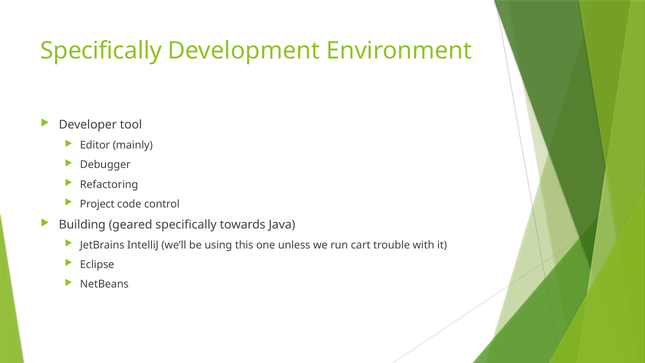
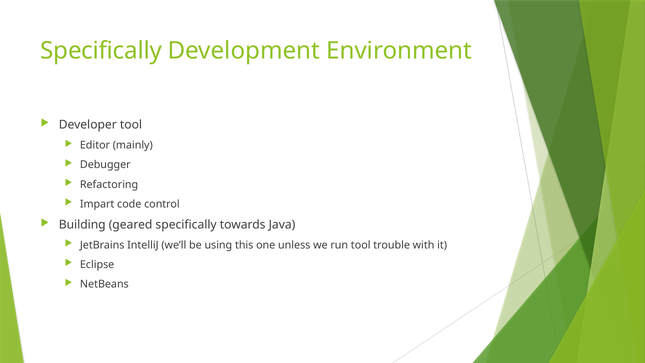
Project: Project -> Impart
run cart: cart -> tool
